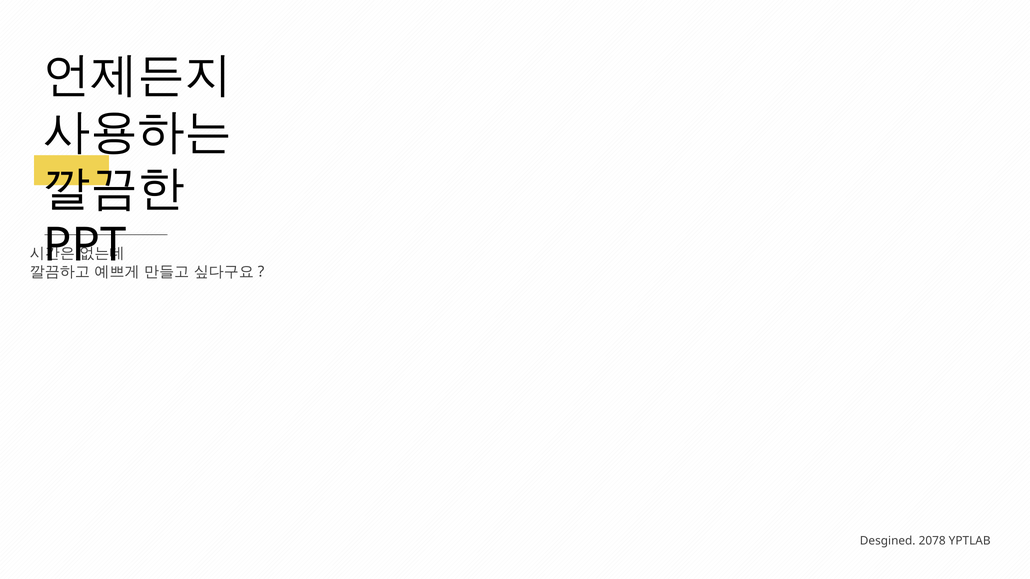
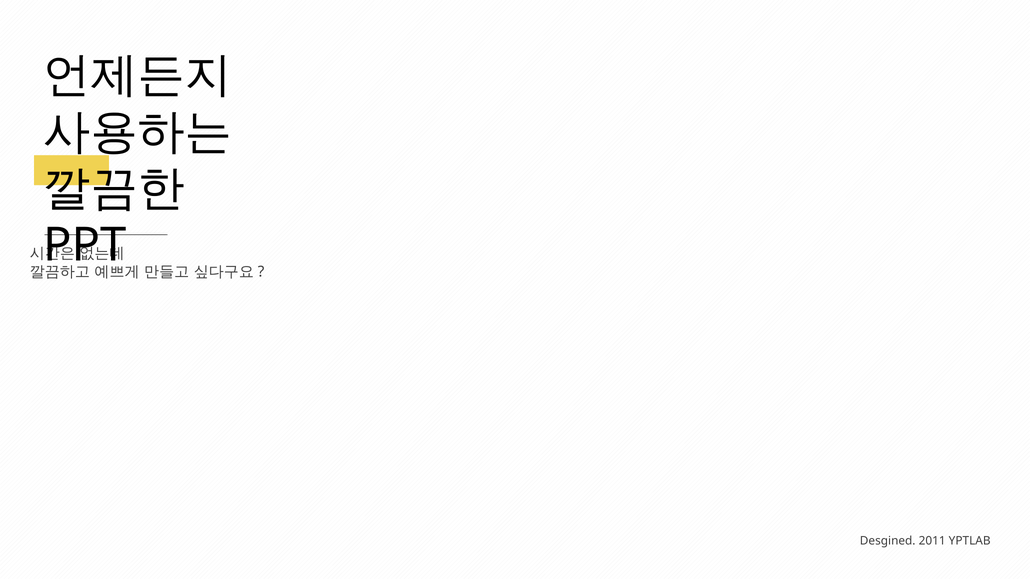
2078: 2078 -> 2011
